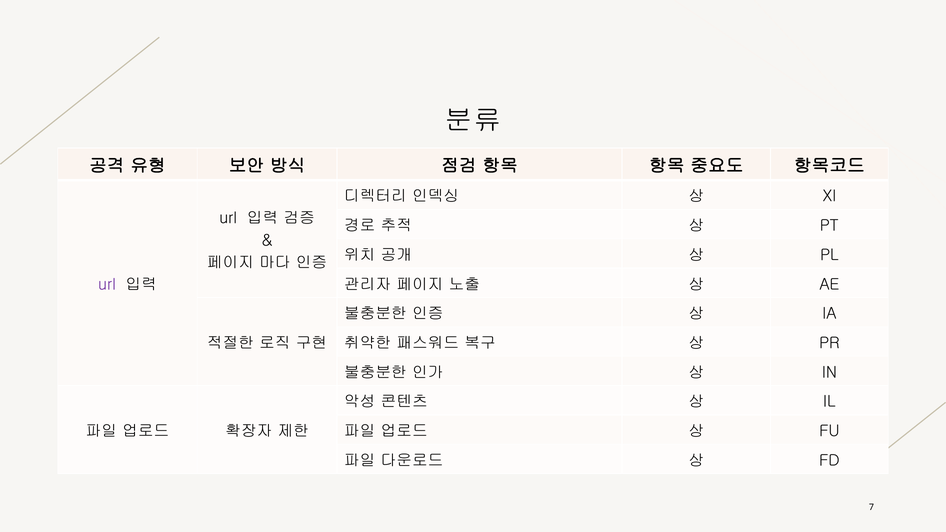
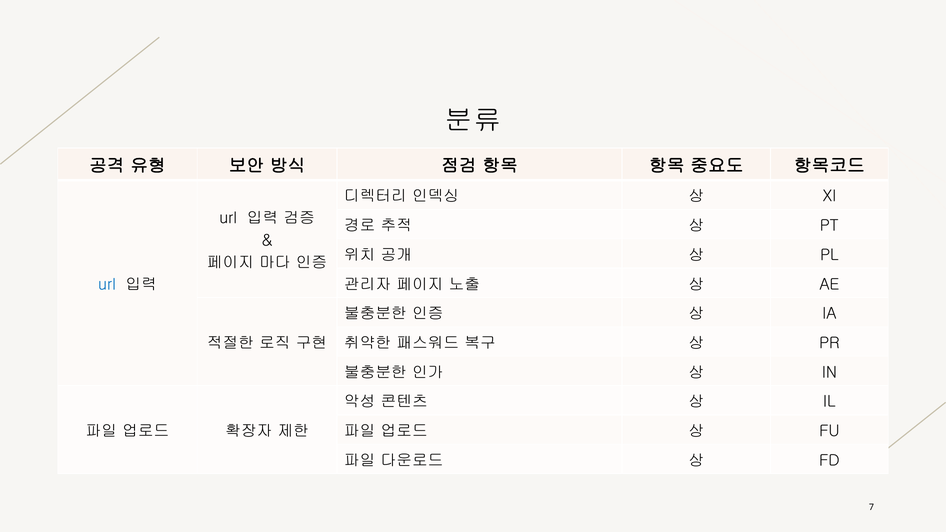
url at (107, 284) colour: purple -> blue
